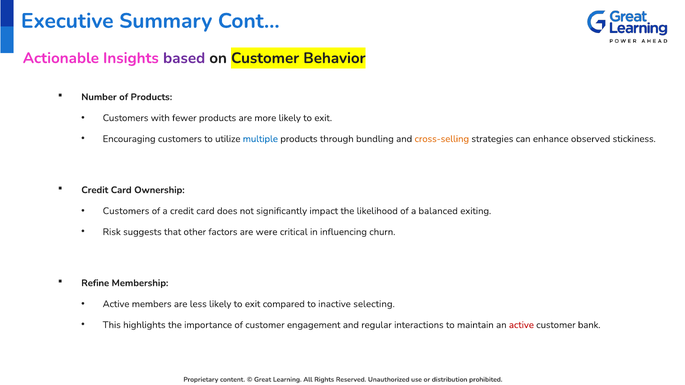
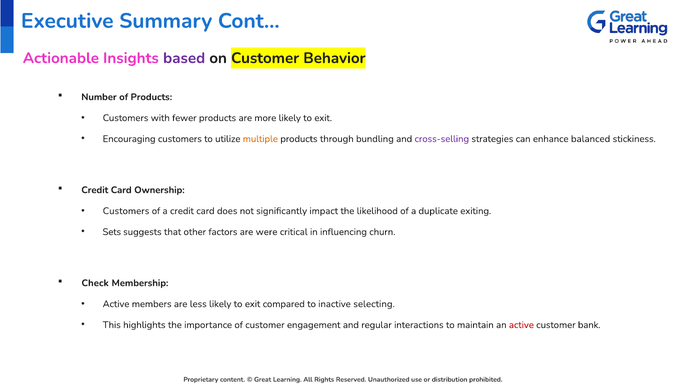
multiple colour: blue -> orange
cross-selling colour: orange -> purple
observed: observed -> balanced
balanced: balanced -> duplicate
Risk: Risk -> Sets
Refine: Refine -> Check
